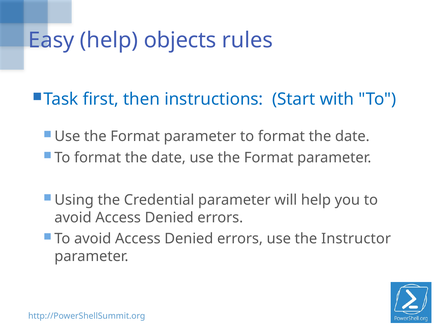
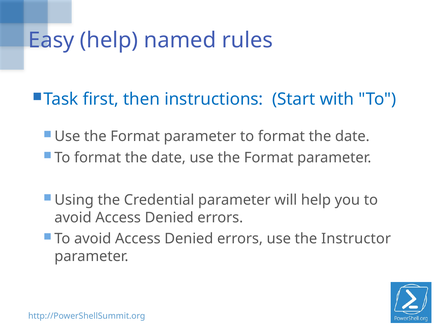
objects: objects -> named
